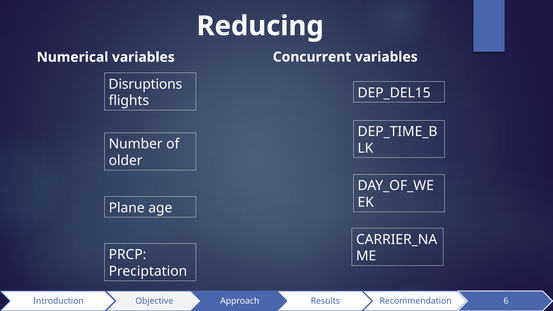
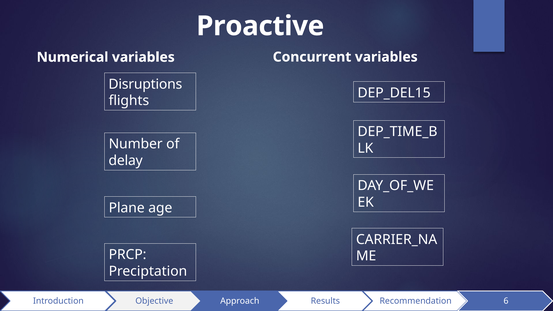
Reducing: Reducing -> Proactive
older: older -> delay
